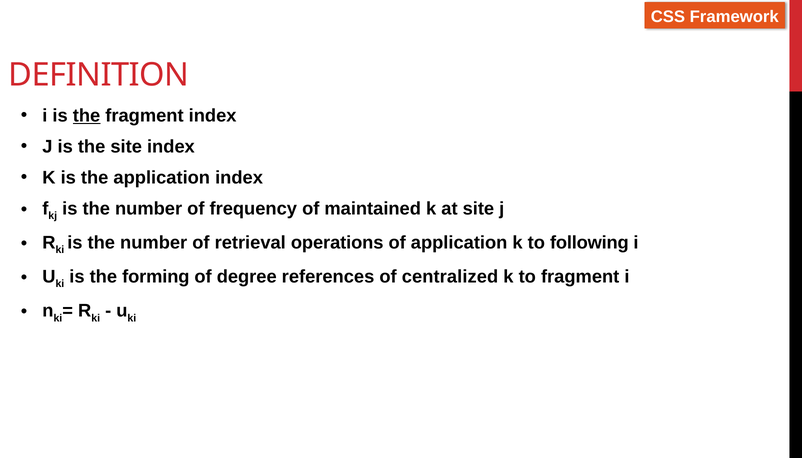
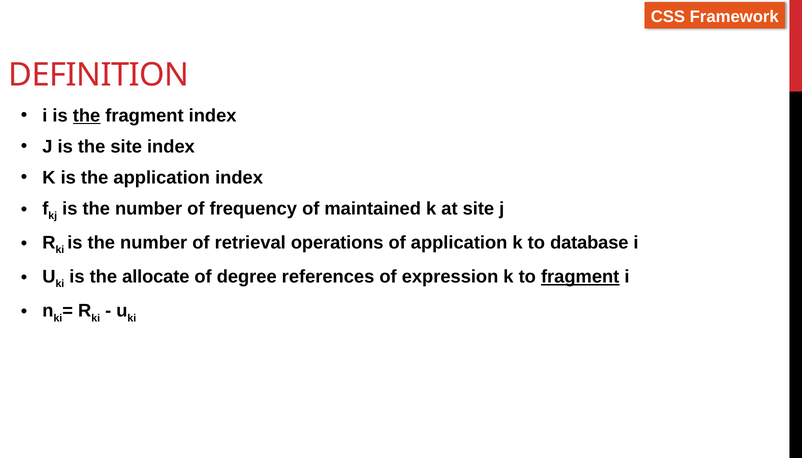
following: following -> database
forming: forming -> allocate
centralized: centralized -> expression
fragment at (580, 277) underline: none -> present
